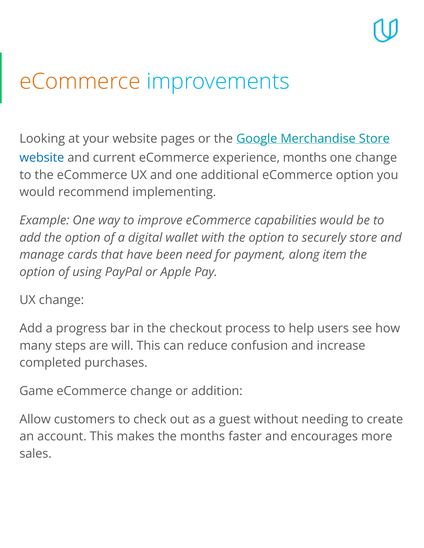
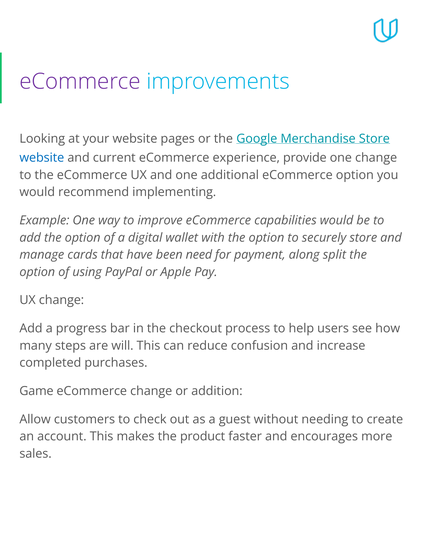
eCommerce at (80, 82) colour: orange -> purple
experience months: months -> provide
item: item -> split
the months: months -> product
